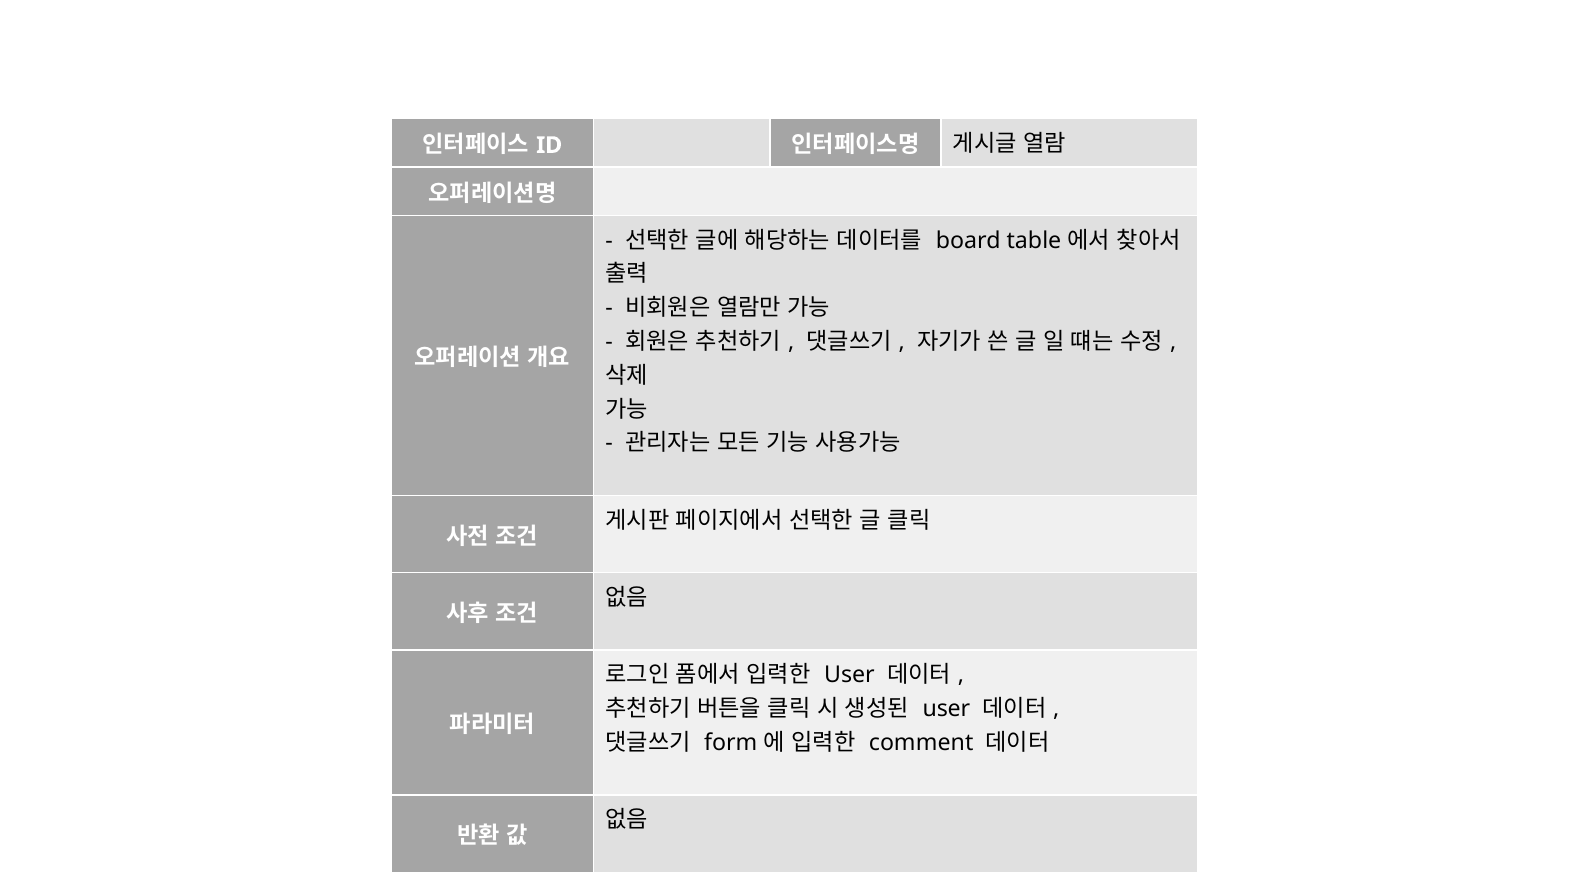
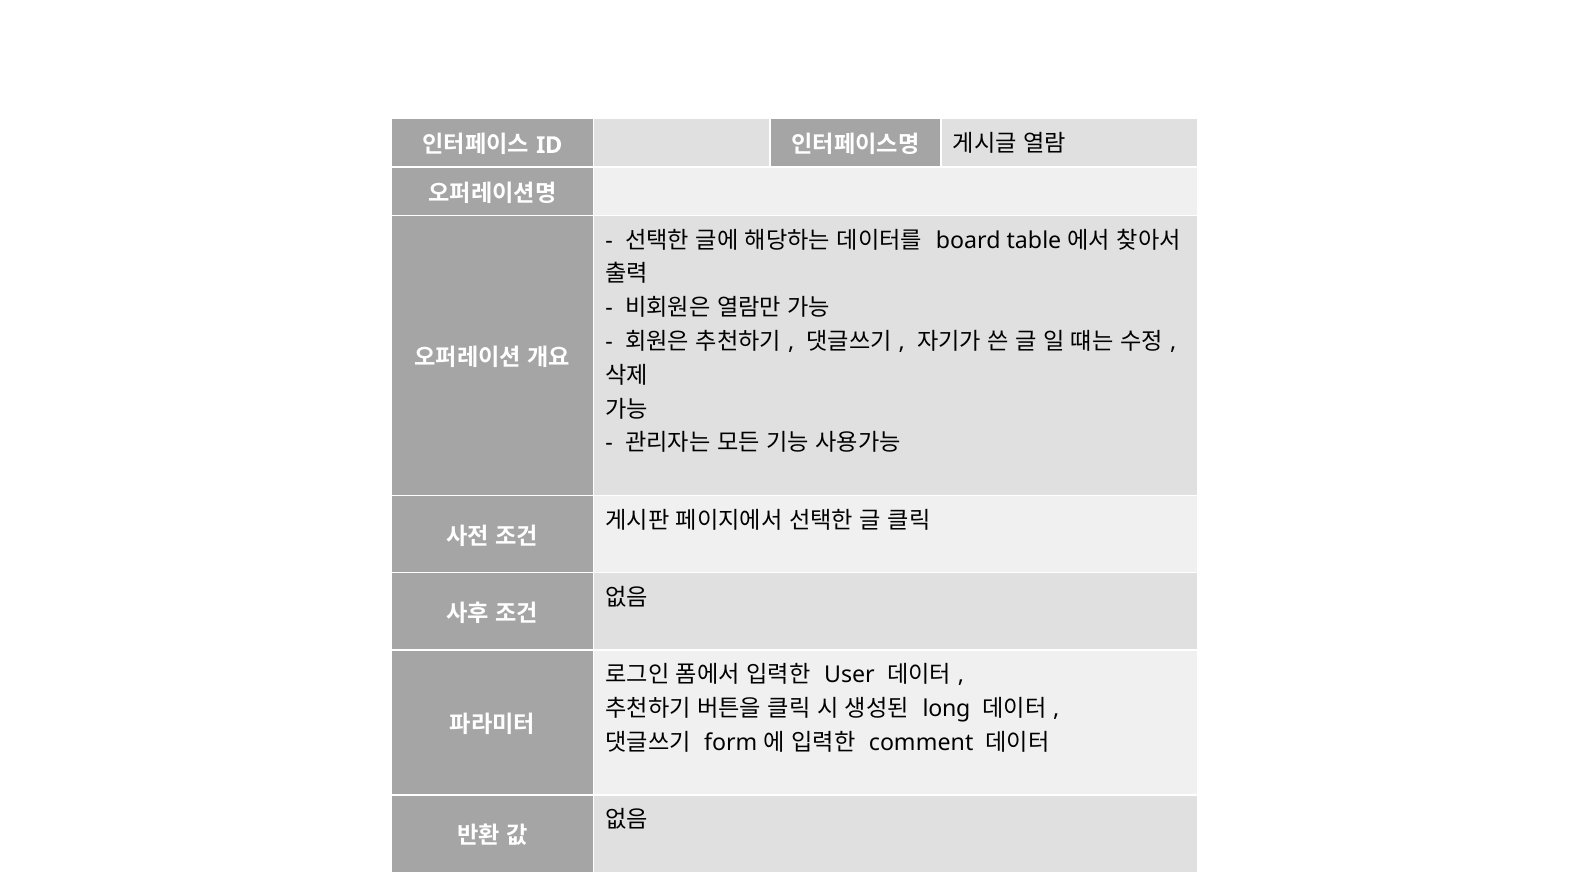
user at (946, 709): user -> long
